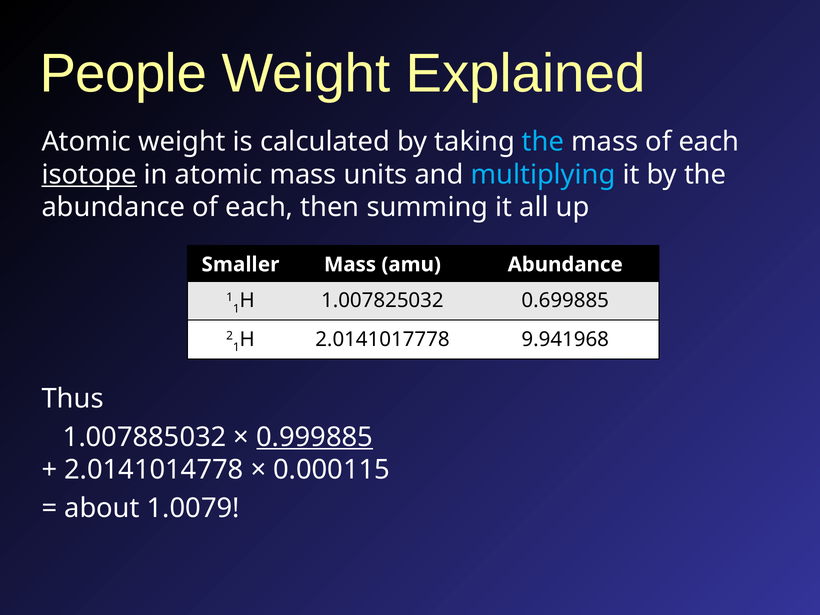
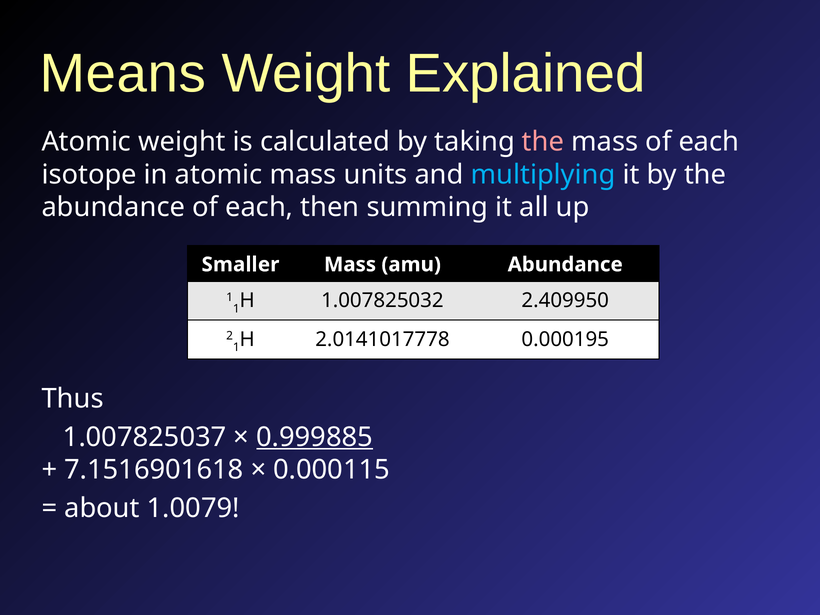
People: People -> Means
the at (543, 142) colour: light blue -> pink
isotope underline: present -> none
0.699885: 0.699885 -> 2.409950
9.941968: 9.941968 -> 0.000195
1.007885032: 1.007885032 -> 1.007825037
2.0141014778: 2.0141014778 -> 7.1516901618
